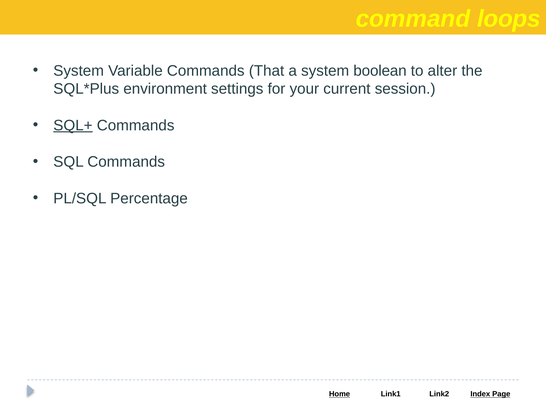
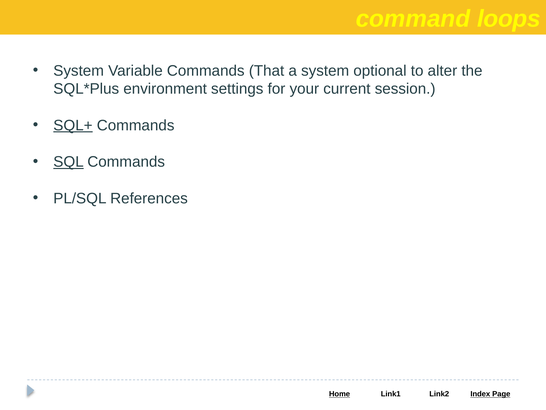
boolean: boolean -> optional
SQL underline: none -> present
Percentage: Percentage -> References
